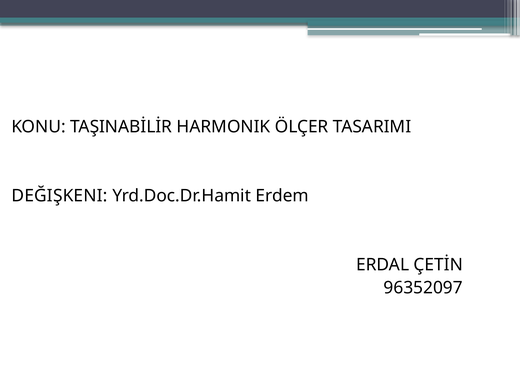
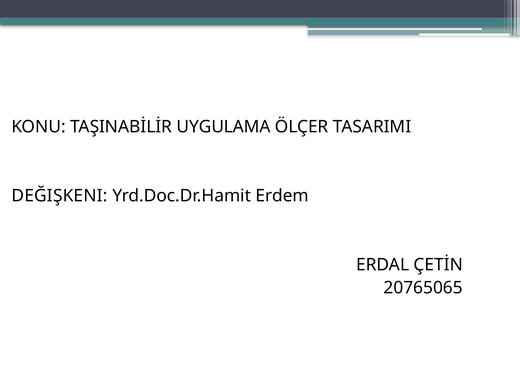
HARMONIK: HARMONIK -> UYGULAMA
96352097: 96352097 -> 20765065
